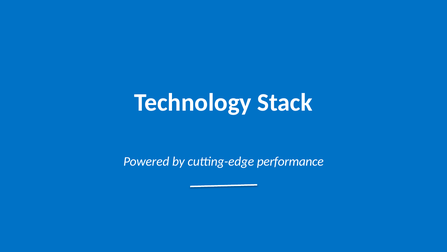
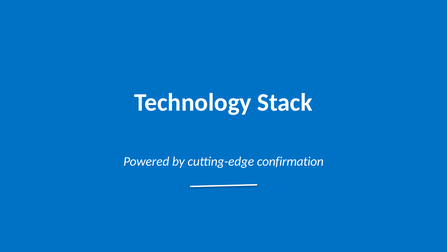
performance: performance -> confirmation
